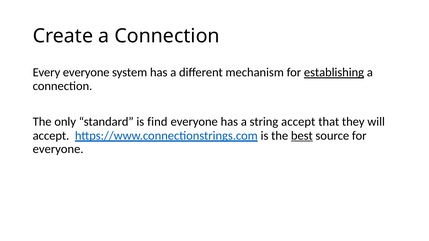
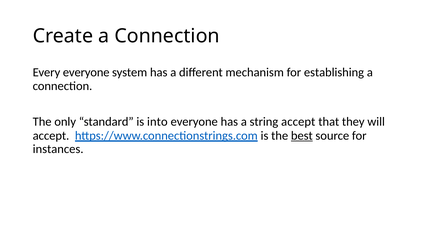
establishing underline: present -> none
find: find -> into
everyone at (58, 149): everyone -> instances
